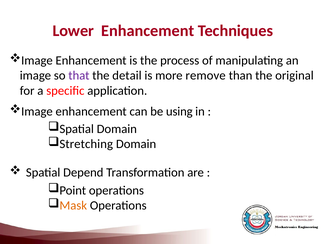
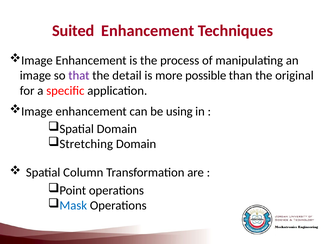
Lower: Lower -> Suited
remove: remove -> possible
Depend: Depend -> Column
Mask colour: orange -> blue
